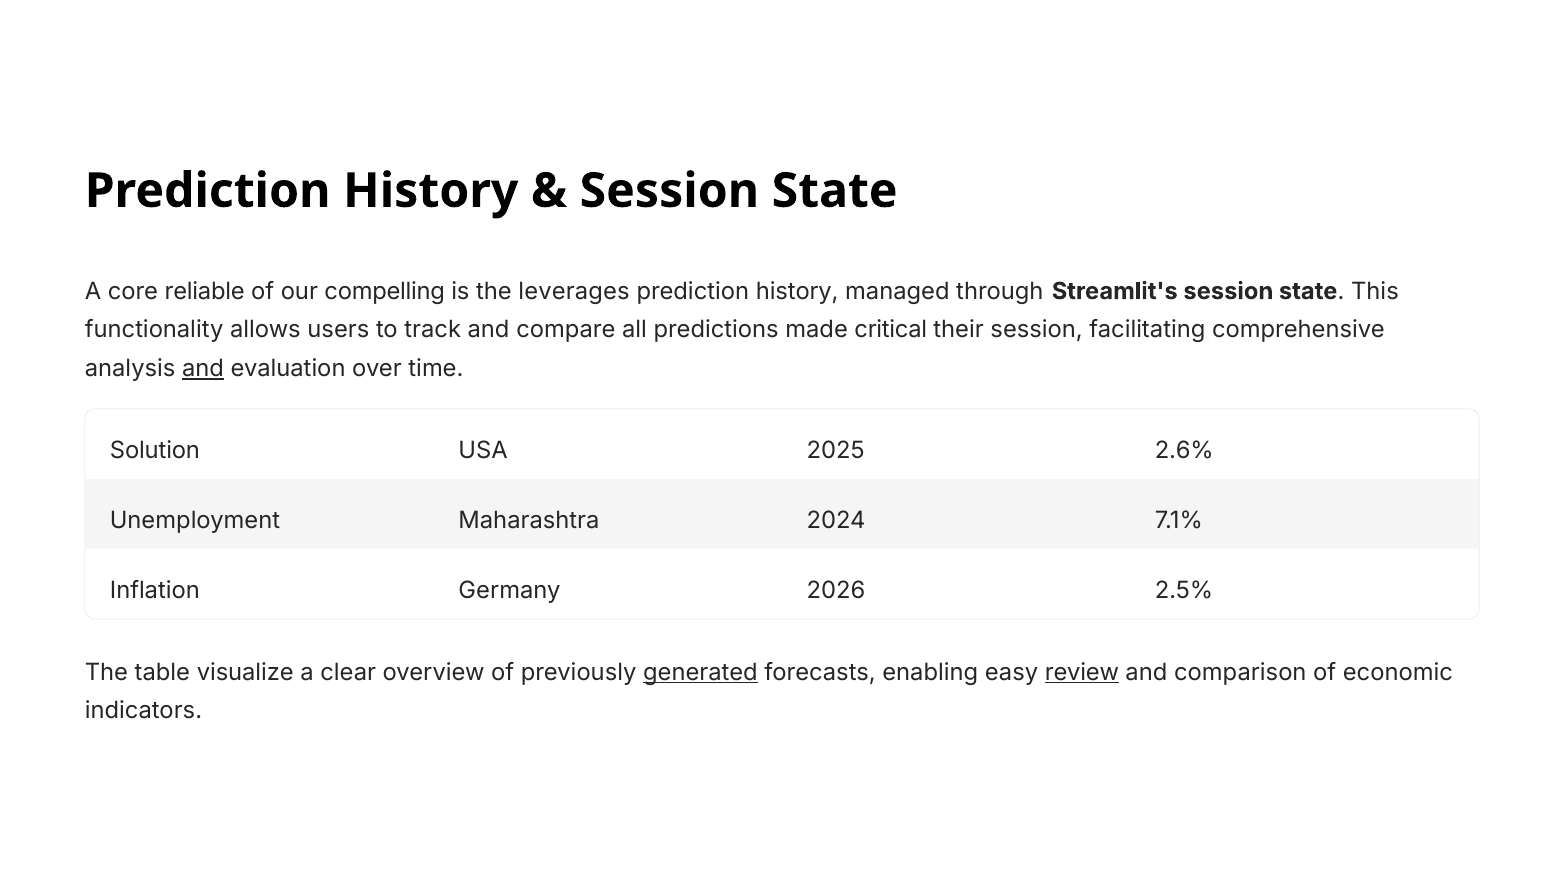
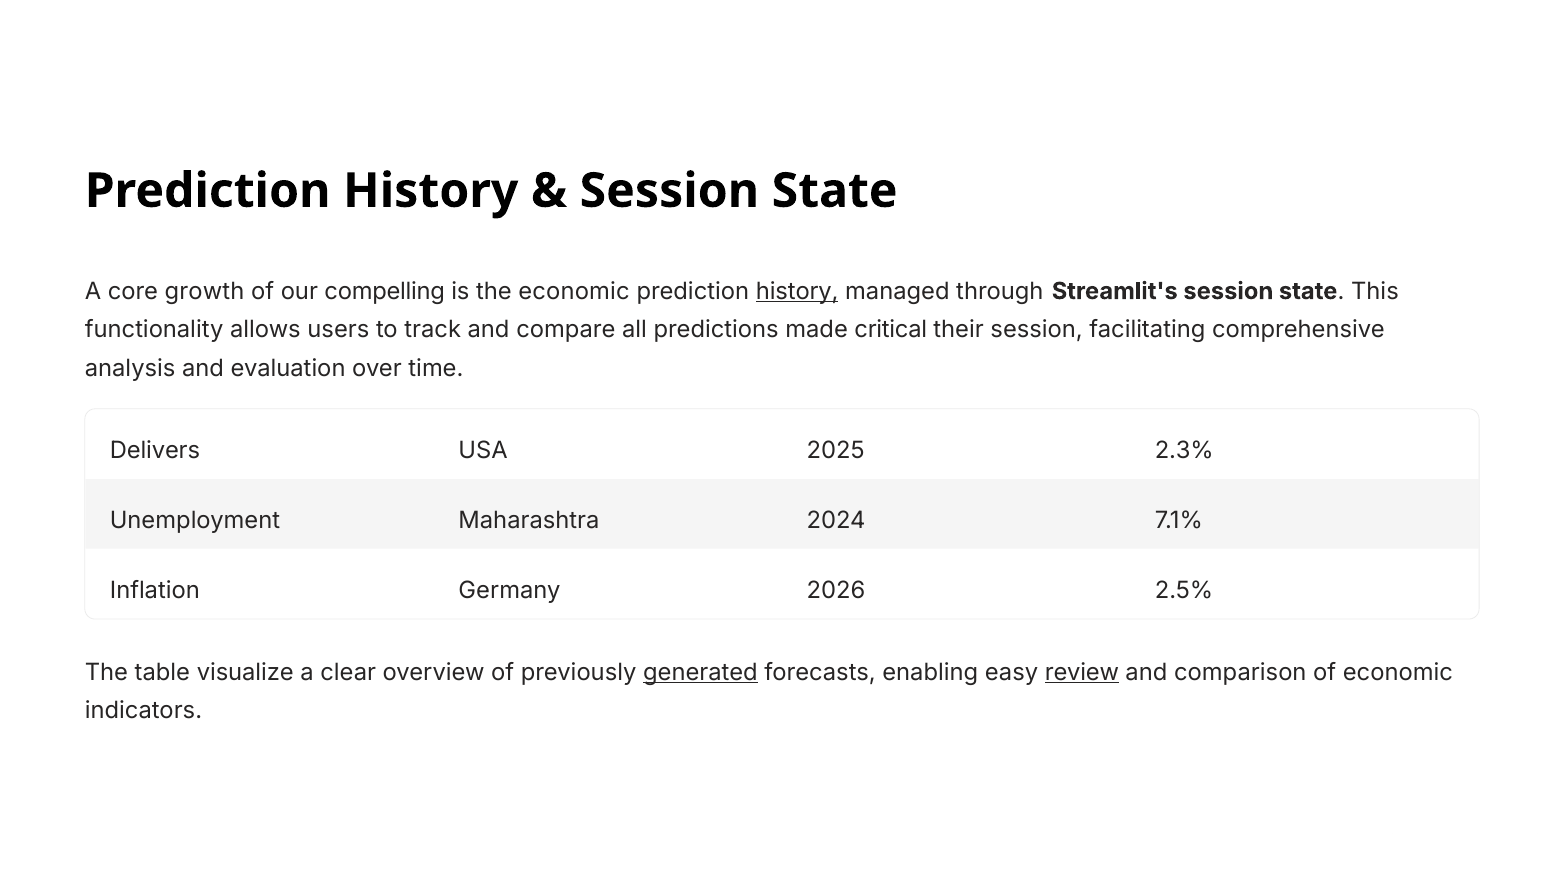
reliable: reliable -> growth
the leverages: leverages -> economic
history at (797, 291) underline: none -> present
and at (203, 369) underline: present -> none
Solution: Solution -> Delivers
2.6%: 2.6% -> 2.3%
